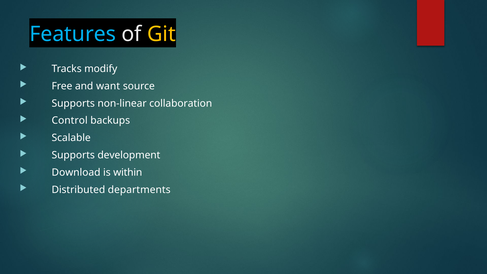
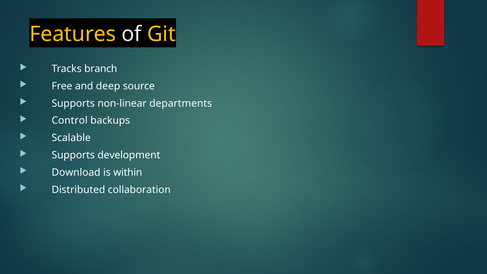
Features colour: light blue -> yellow
modify: modify -> branch
want: want -> deep
collaboration: collaboration -> departments
departments: departments -> collaboration
